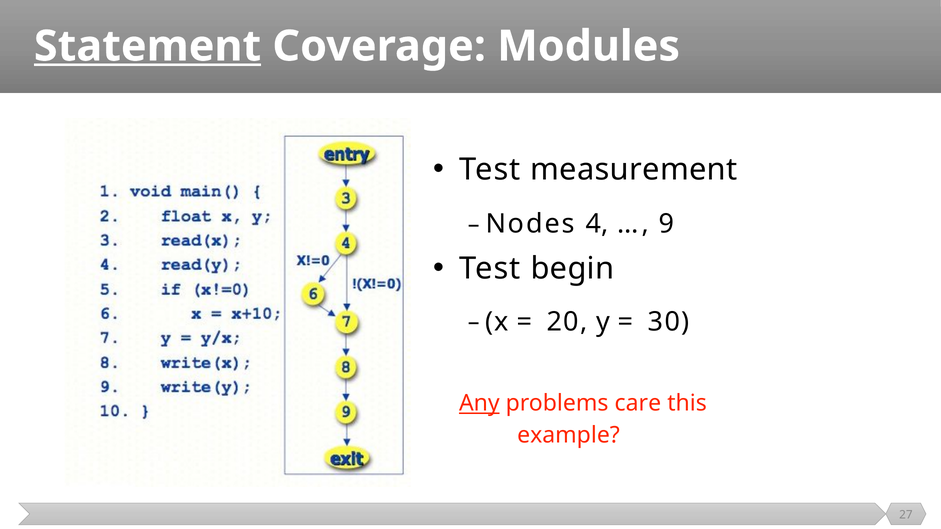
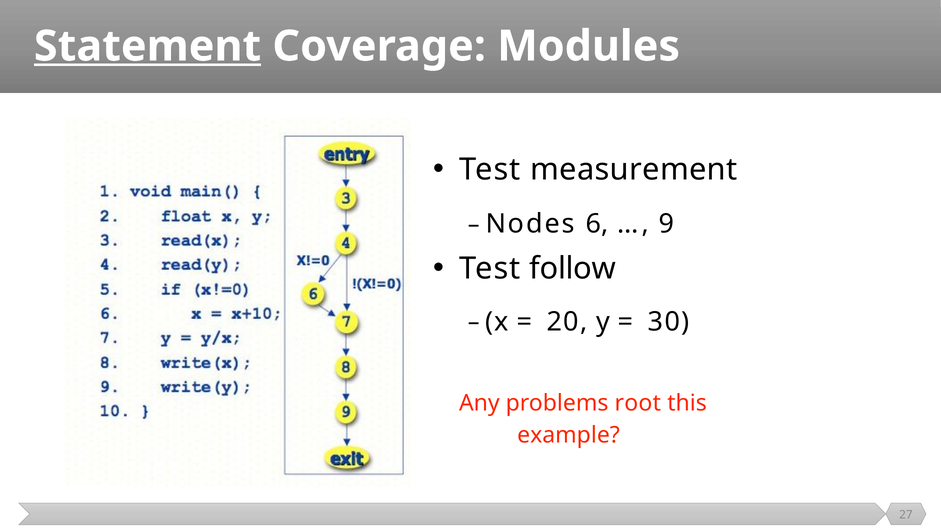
4: 4 -> 6
begin: begin -> follow
Any underline: present -> none
care: care -> root
